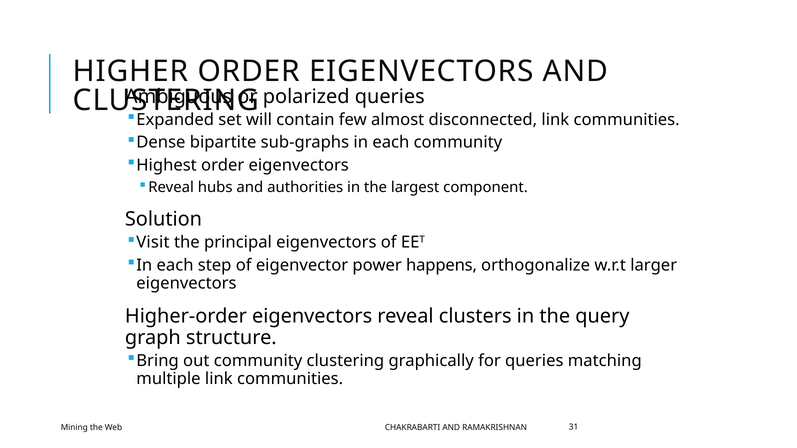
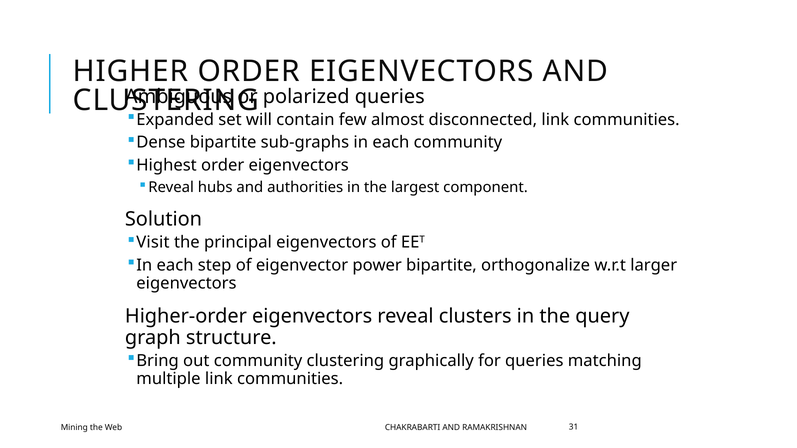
power happens: happens -> bipartite
